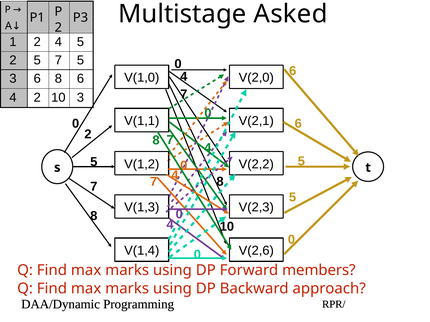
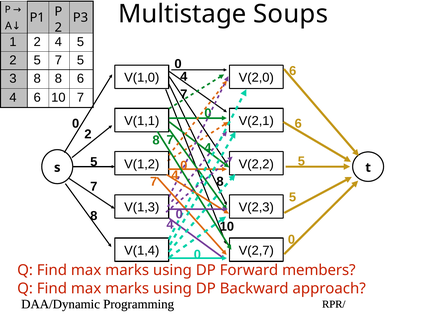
Asked: Asked -> Soups
3 6: 6 -> 8
4 2: 2 -> 6
10 3: 3 -> 7
V(2,6: V(2,6 -> V(2,7
